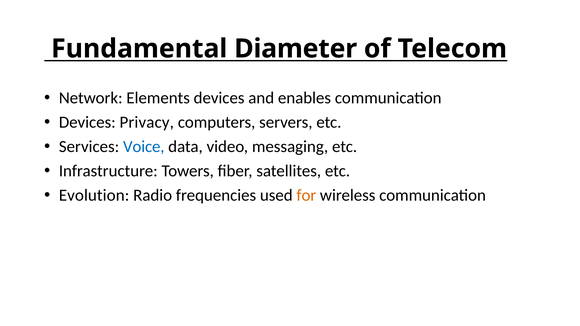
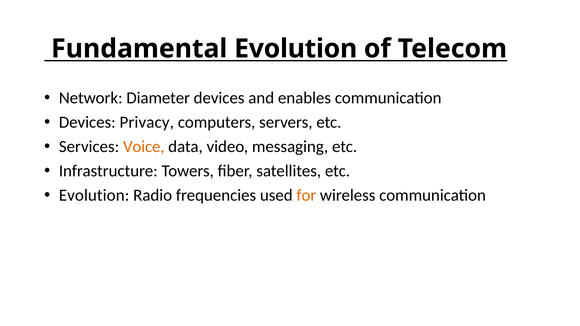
Fundamental Diameter: Diameter -> Evolution
Elements: Elements -> Diameter
Voice colour: blue -> orange
